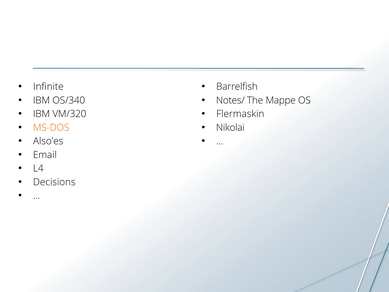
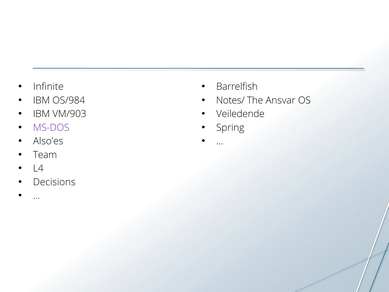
OS/340: OS/340 -> OS/984
Mappe: Mappe -> Ansvar
VM/320: VM/320 -> VM/903
Flermaskin: Flermaskin -> Veiledende
MS-DOS colour: orange -> purple
Nikolai: Nikolai -> Spring
Email: Email -> Team
